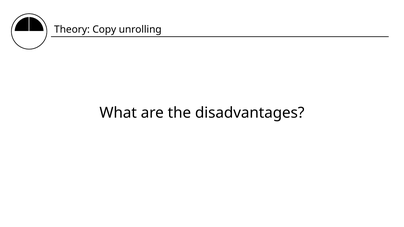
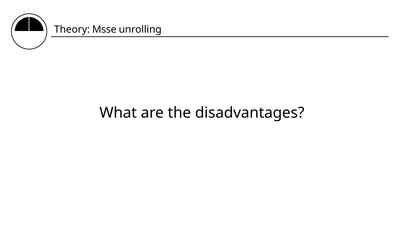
Copy: Copy -> Msse
